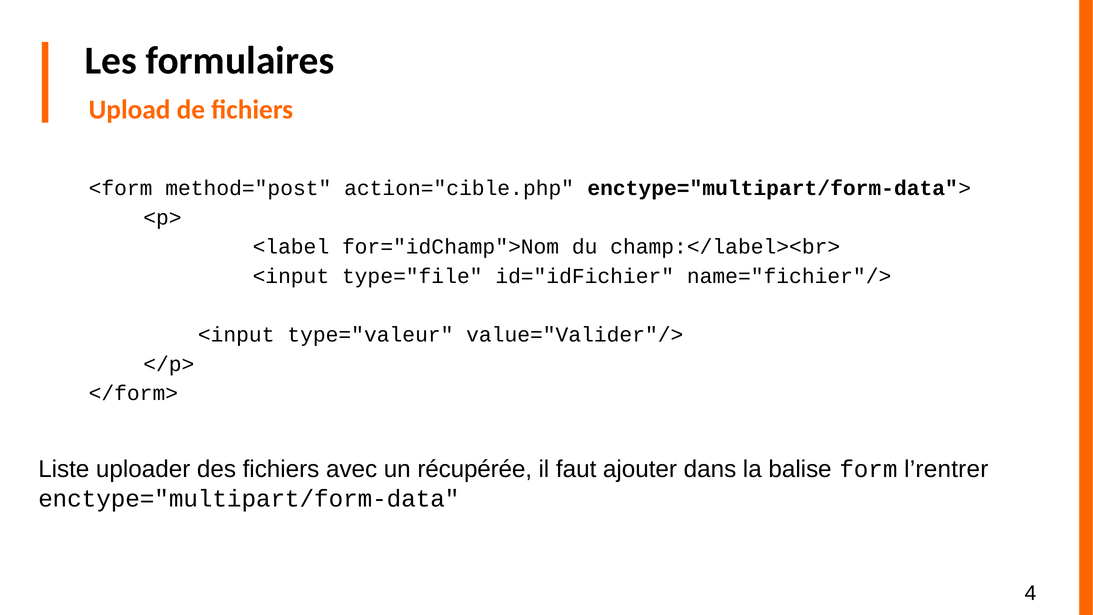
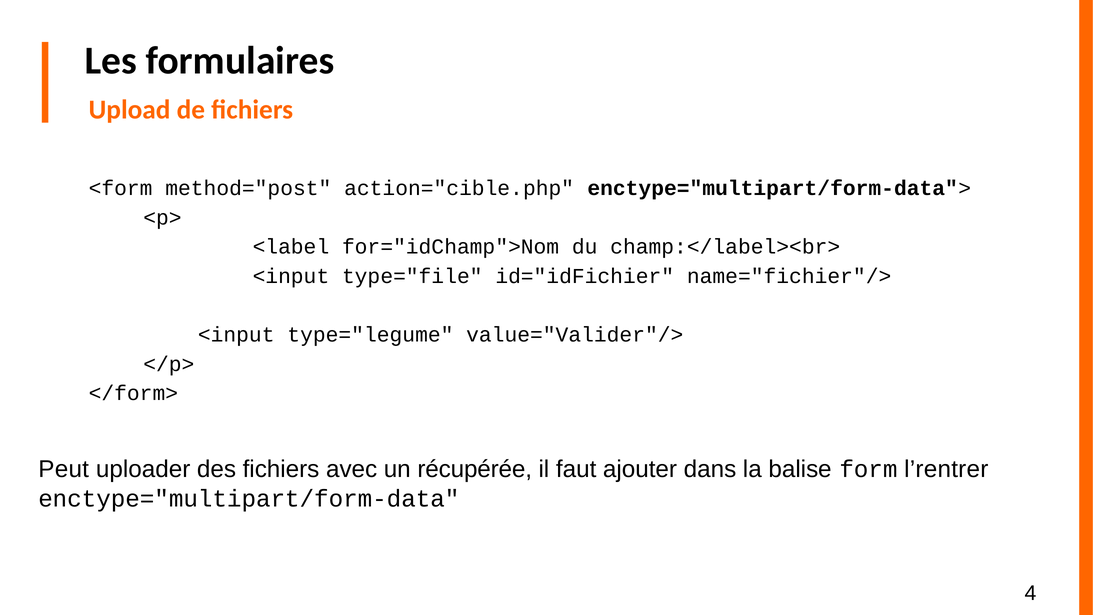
type="valeur: type="valeur -> type="legume
Liste: Liste -> Peut
